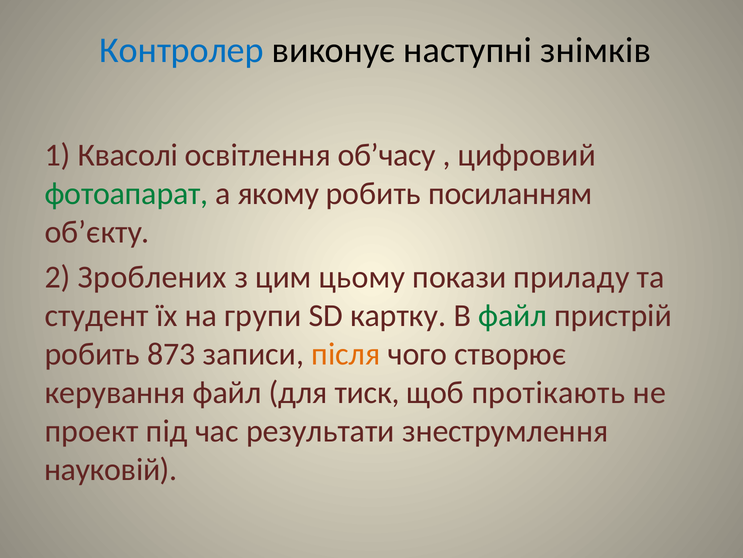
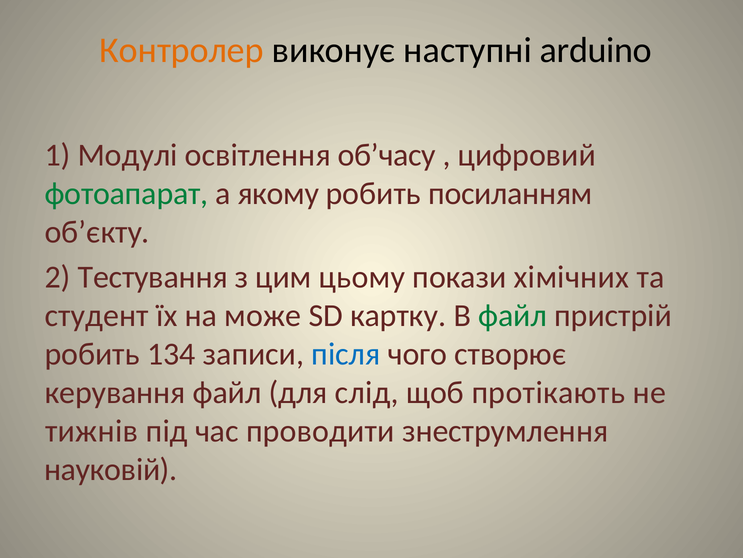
Контролер colour: blue -> orange
знімків: знімків -> arduino
Квасолі: Квасолі -> Модулі
Зроблених: Зроблених -> Тестування
приладу: приладу -> хімічних
групи: групи -> може
873: 873 -> 134
після colour: orange -> blue
тиск: тиск -> слід
проект: проект -> тижнів
результати: результати -> проводити
